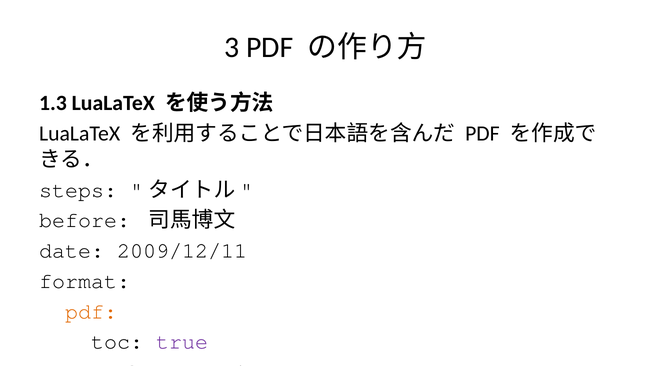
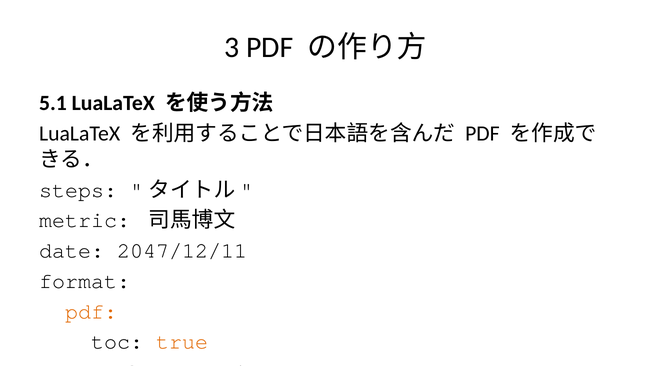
1.3: 1.3 -> 5.1
before at (85, 220): before -> metric
2009/12/11: 2009/12/11 -> 2047/12/11
true at (182, 342) colour: purple -> orange
